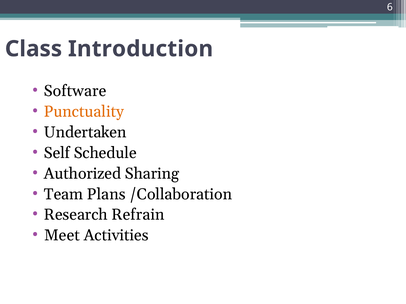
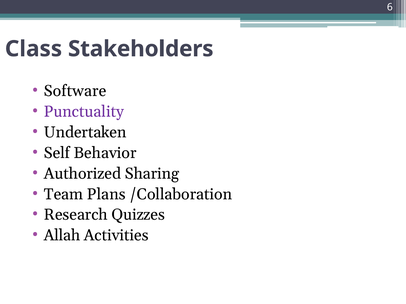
Introduction: Introduction -> Stakeholders
Punctuality colour: orange -> purple
Schedule: Schedule -> Behavior
Refrain: Refrain -> Quizzes
Meet: Meet -> Allah
